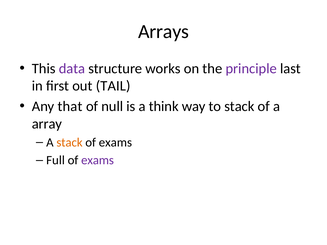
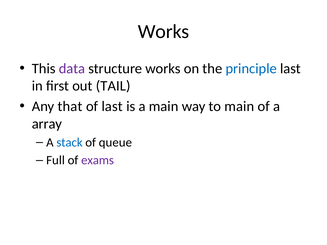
Arrays at (164, 32): Arrays -> Works
principle colour: purple -> blue
of null: null -> last
a think: think -> main
to stack: stack -> main
stack at (69, 143) colour: orange -> blue
exams at (115, 143): exams -> queue
